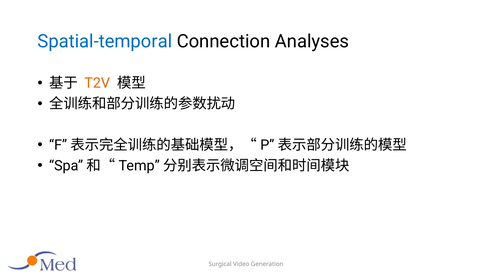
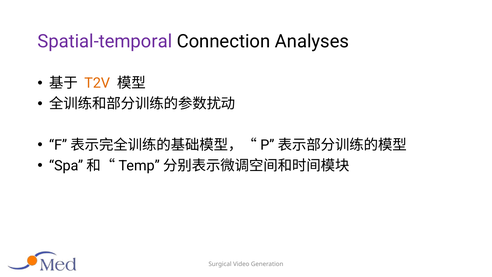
Spatial-temporal colour: blue -> purple
